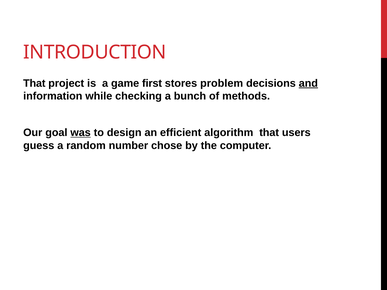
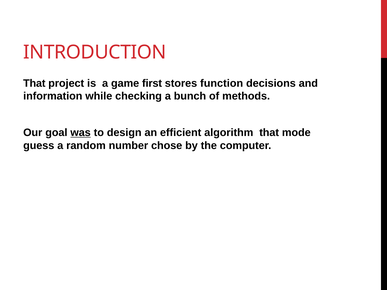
problem: problem -> function
and underline: present -> none
users: users -> mode
